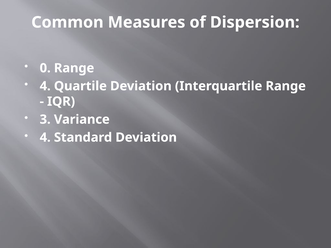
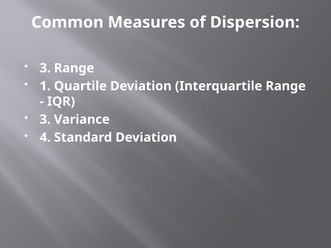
0 at (45, 68): 0 -> 3
4 at (45, 86): 4 -> 1
